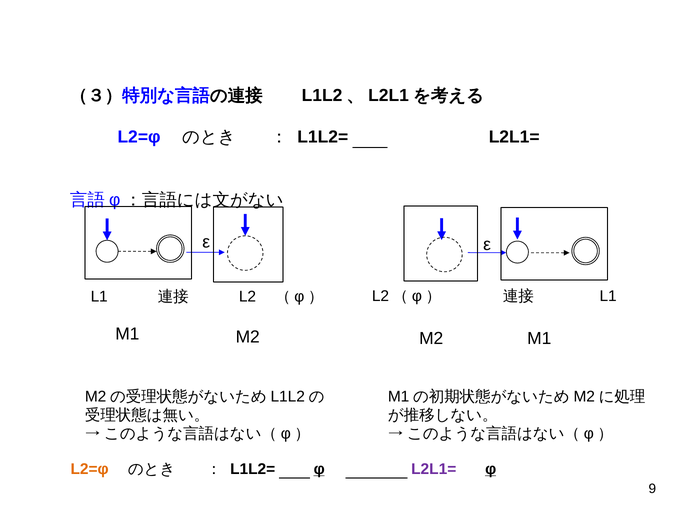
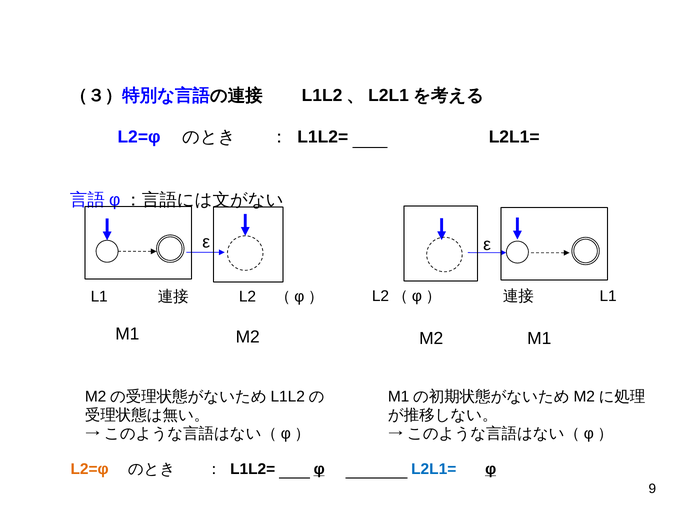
L2L1= at (434, 469) colour: purple -> blue
